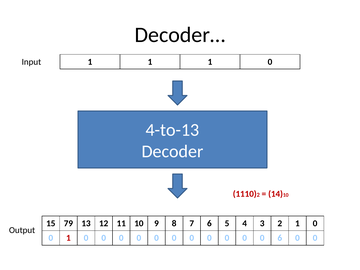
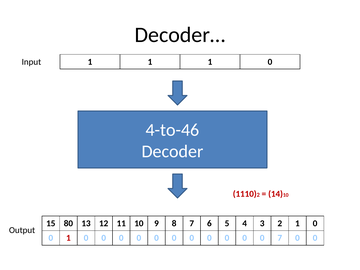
4-to-13: 4-to-13 -> 4-to-46
79: 79 -> 80
0 6: 6 -> 7
